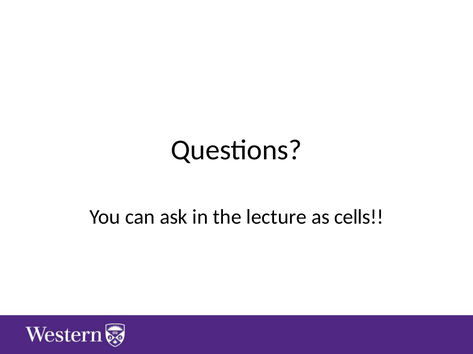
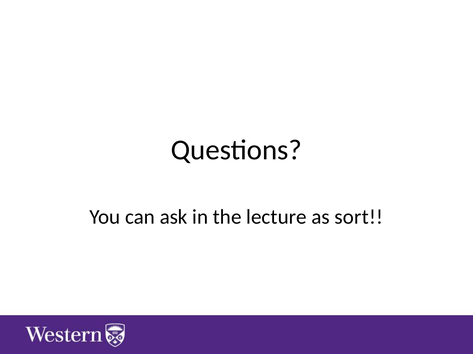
cells: cells -> sort
